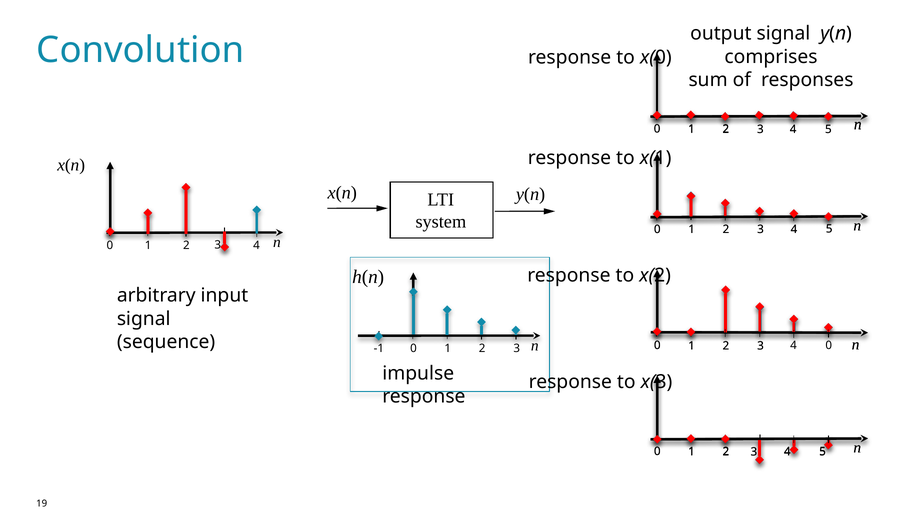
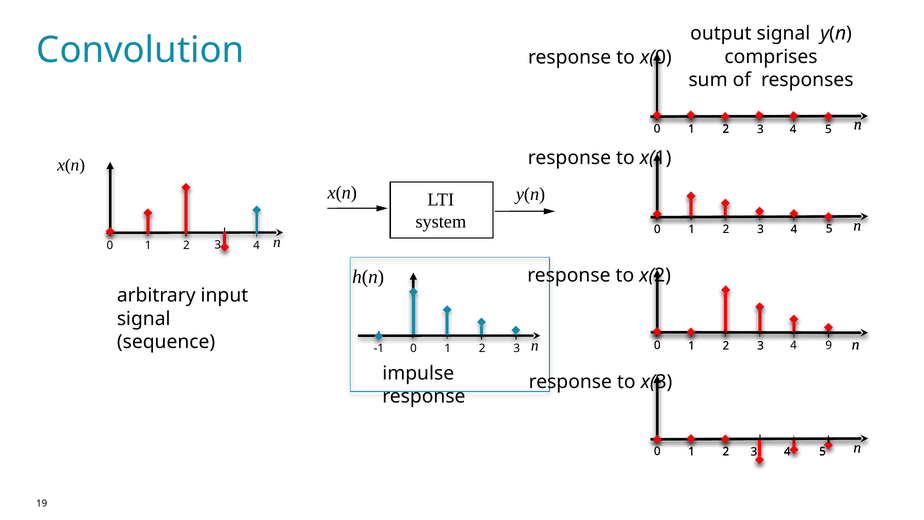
0 at (829, 345): 0 -> 9
